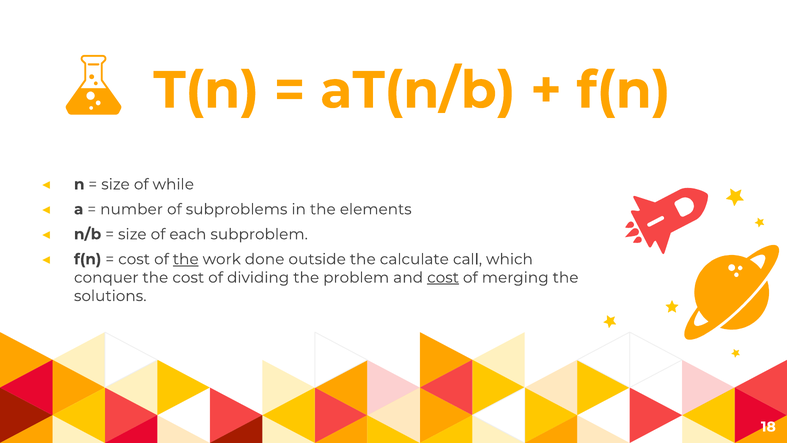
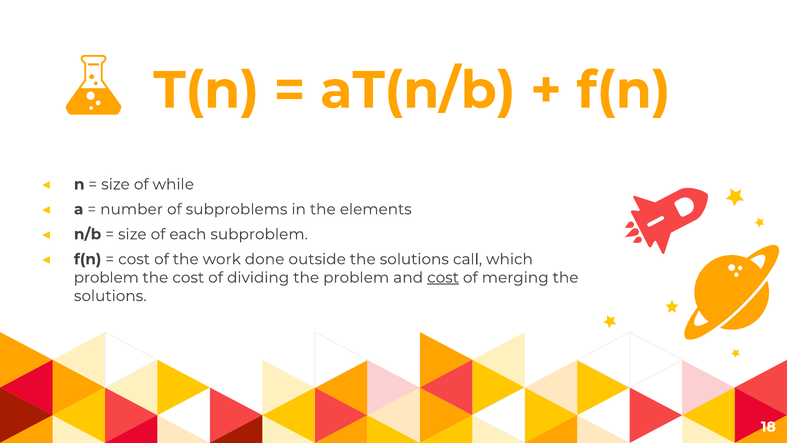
the at (186, 259) underline: present -> none
outside the calculate: calculate -> solutions
conquer at (106, 277): conquer -> problem
